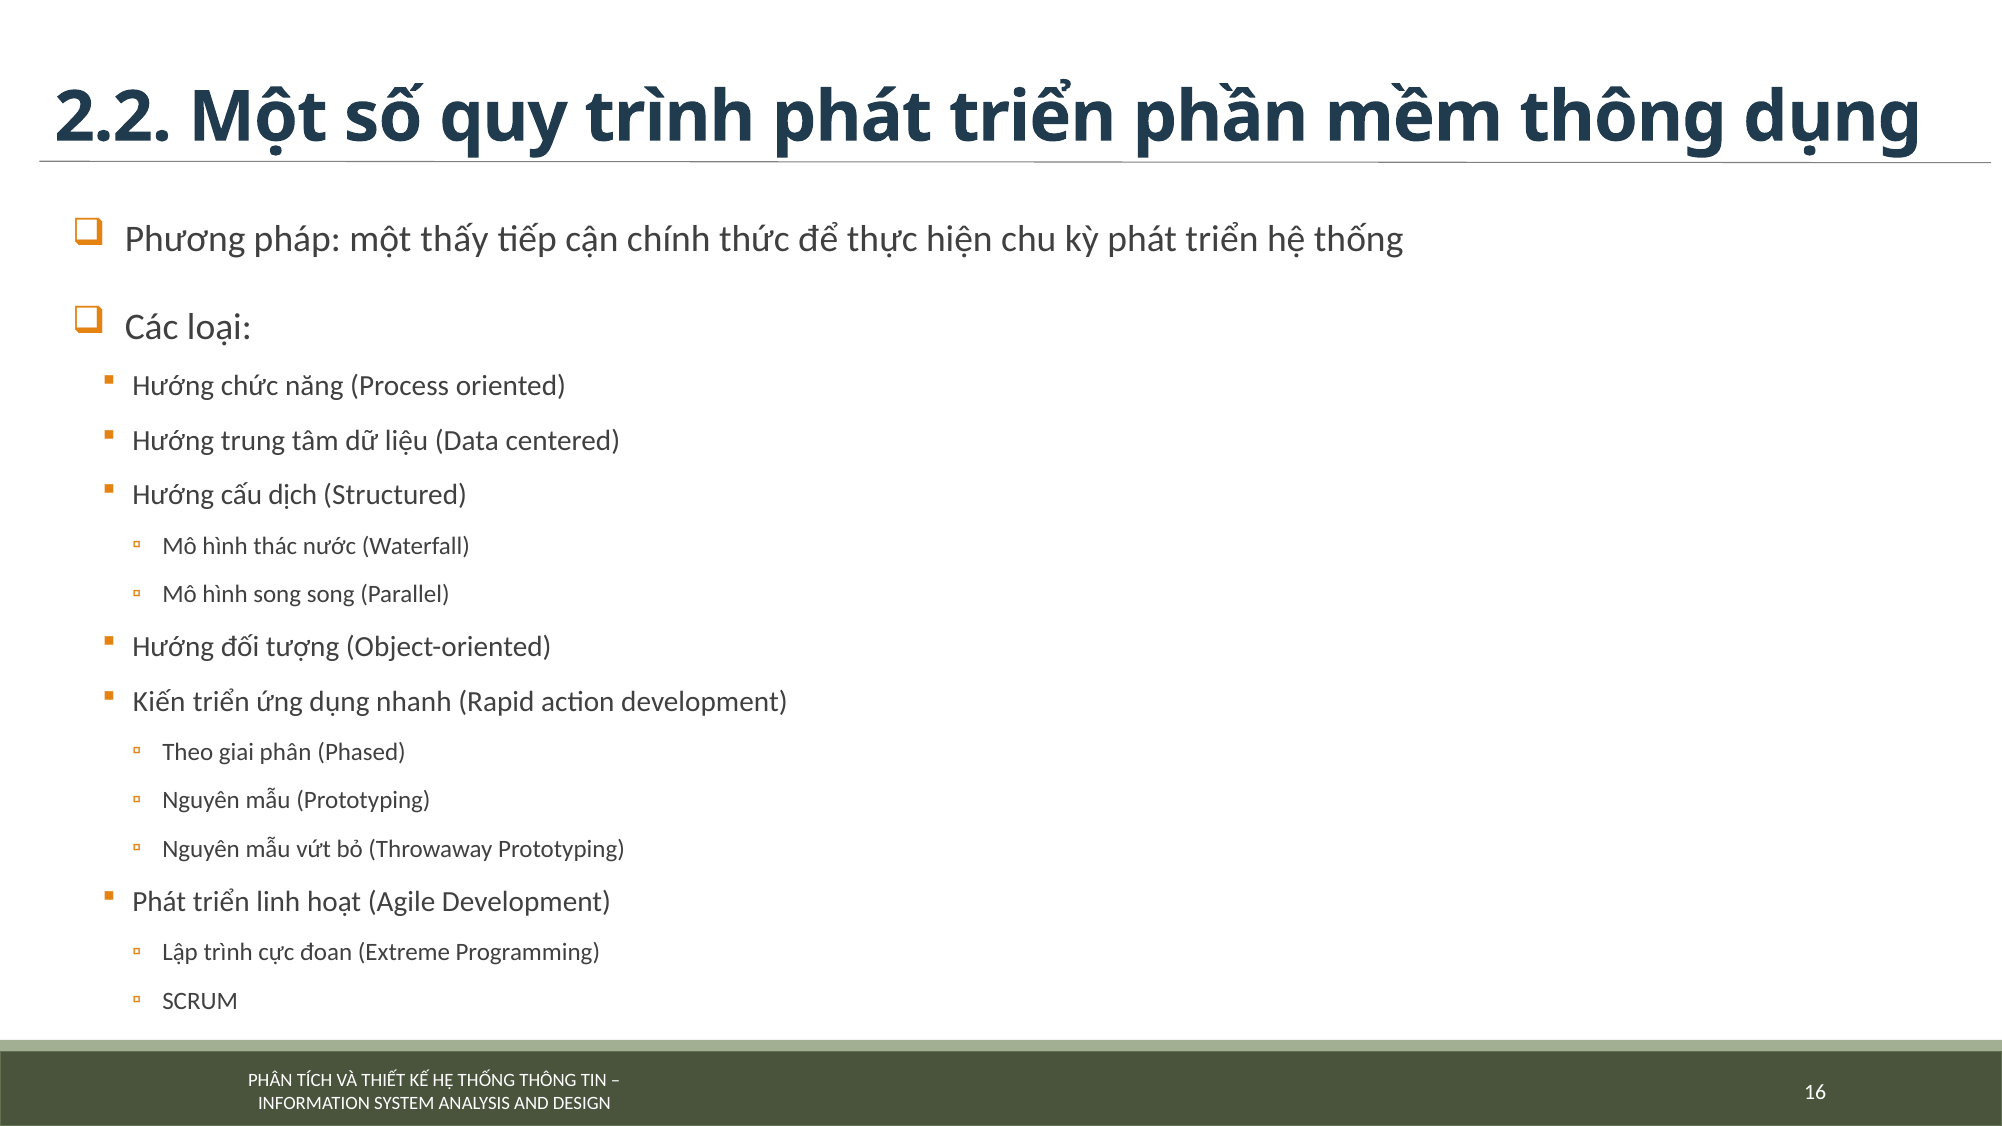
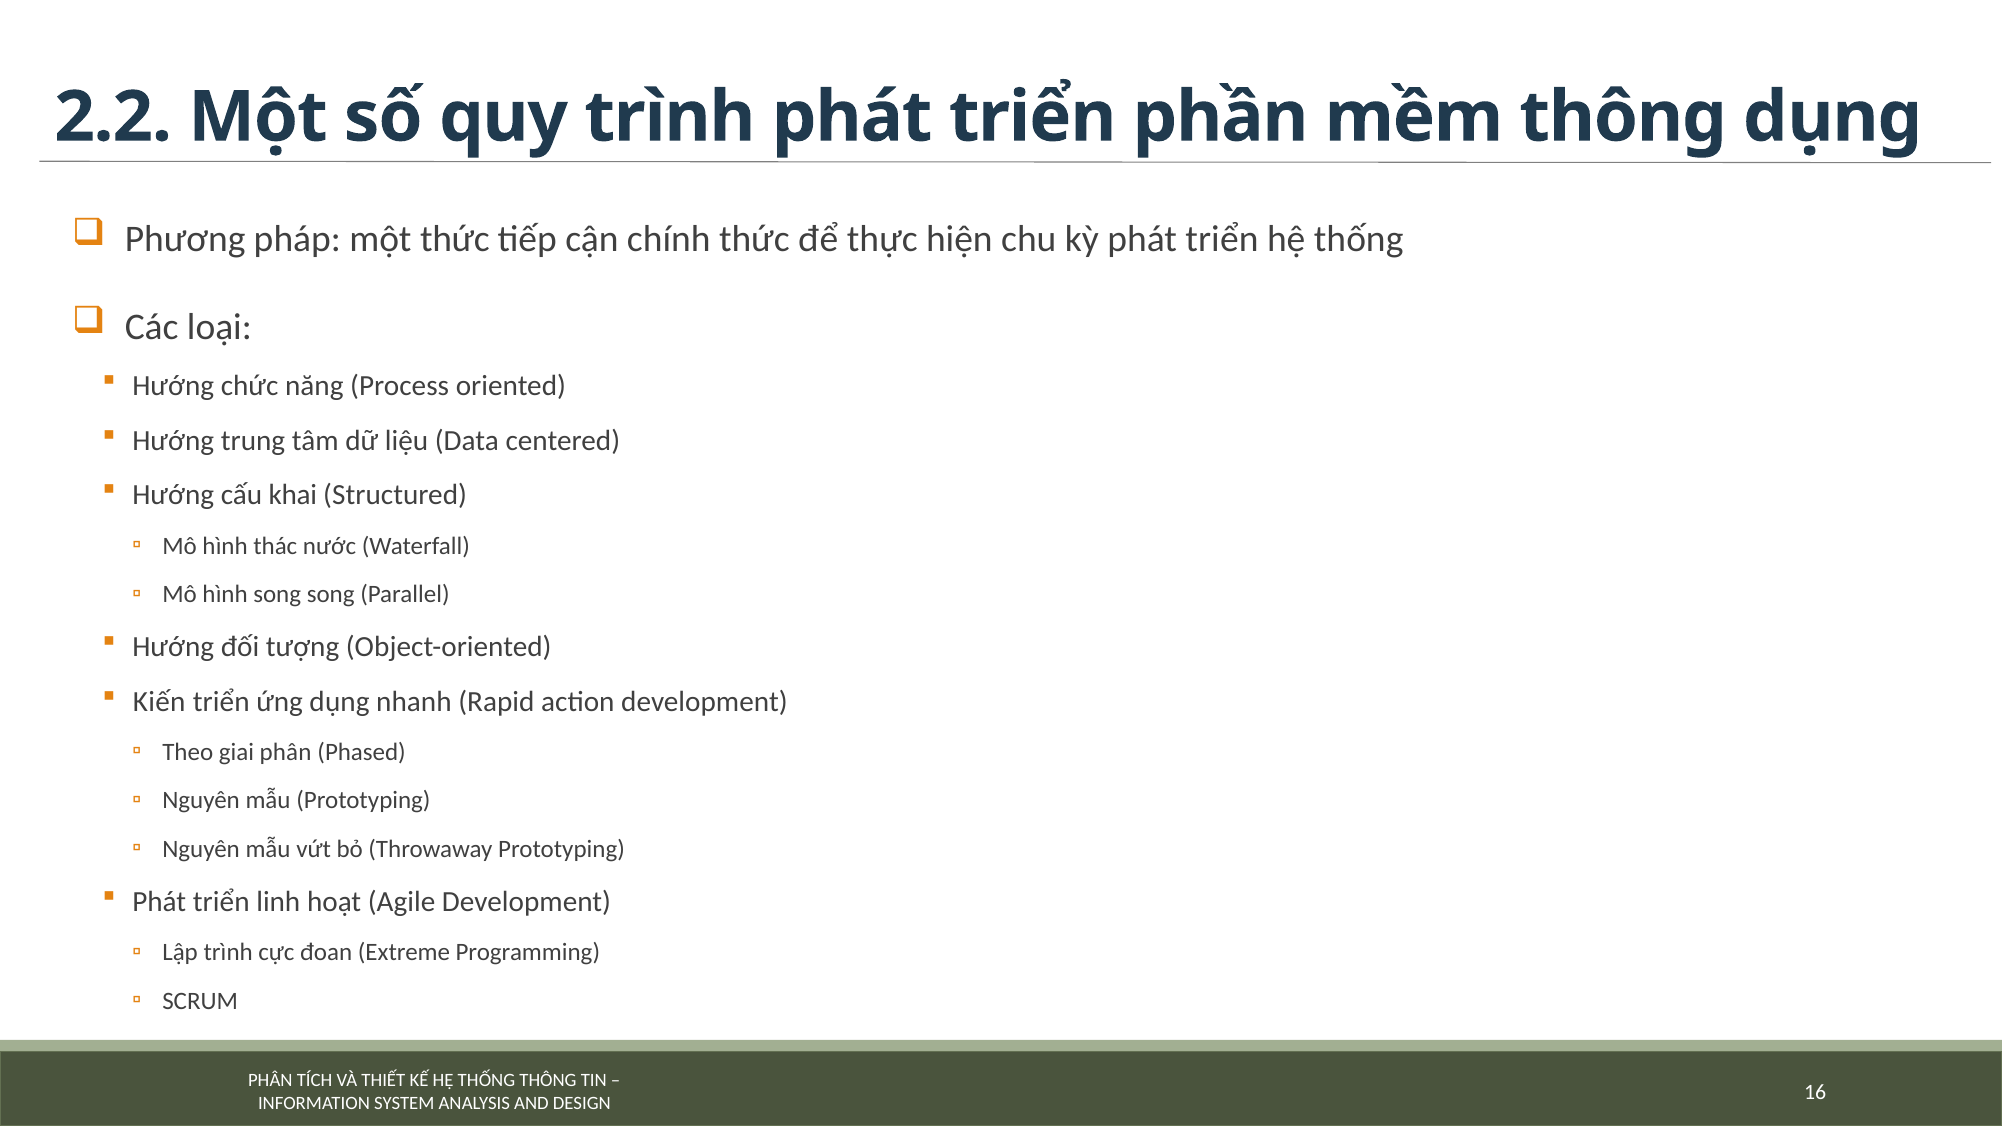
một thấy: thấy -> thức
dịch: dịch -> khai
